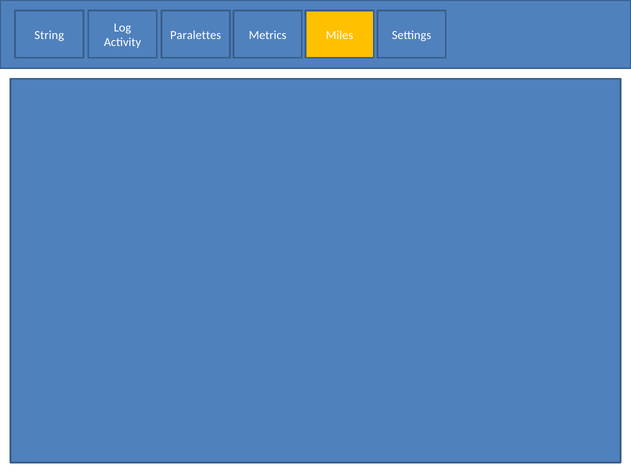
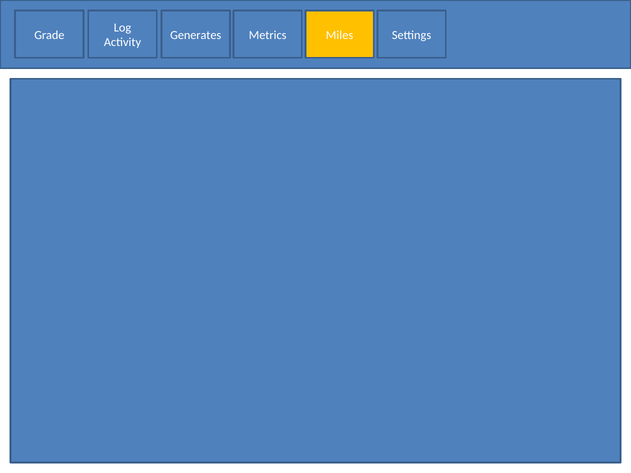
String: String -> Grade
Paralettes: Paralettes -> Generates
